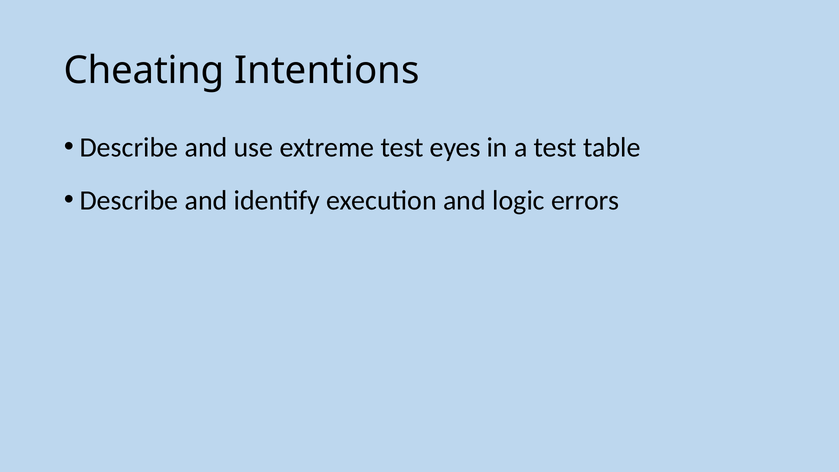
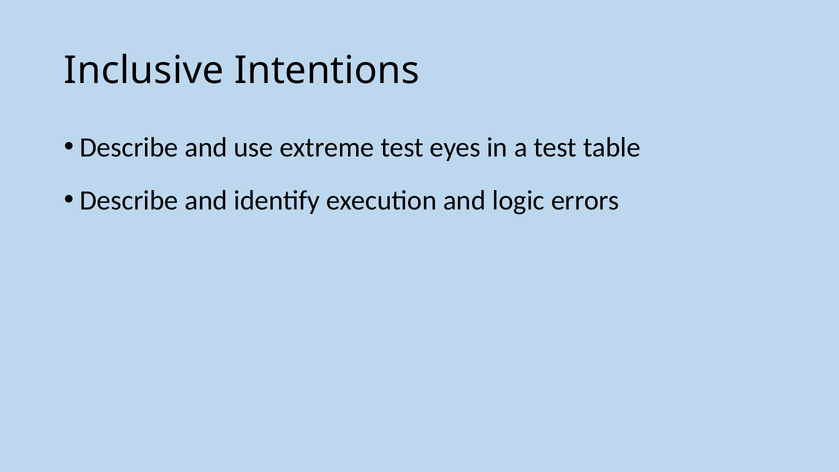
Cheating: Cheating -> Inclusive
